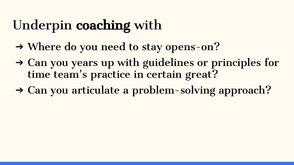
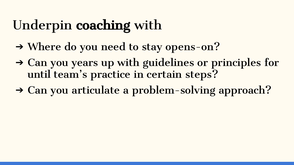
time: time -> until
great: great -> steps
